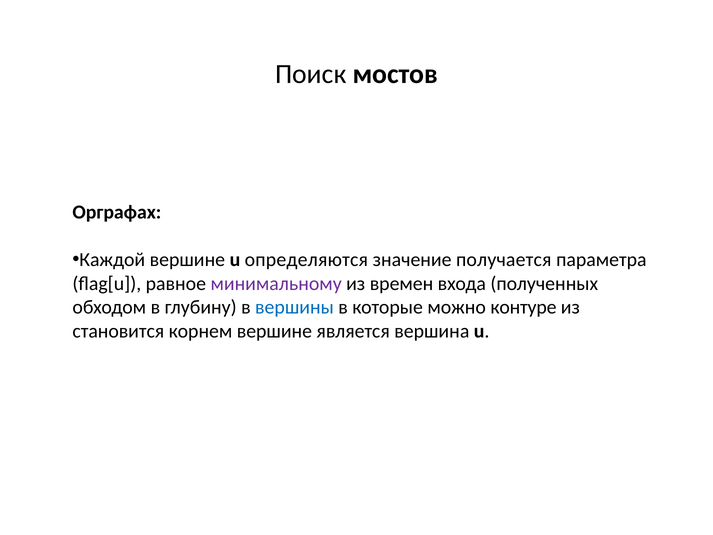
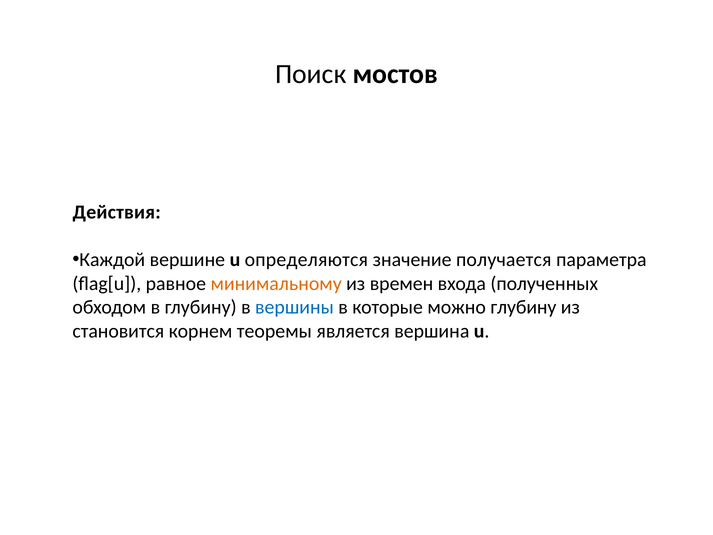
Орграфах: Орграфах -> Действия
минимальному colour: purple -> orange
можно контуре: контуре -> глубину
корнем вершине: вершине -> теоремы
